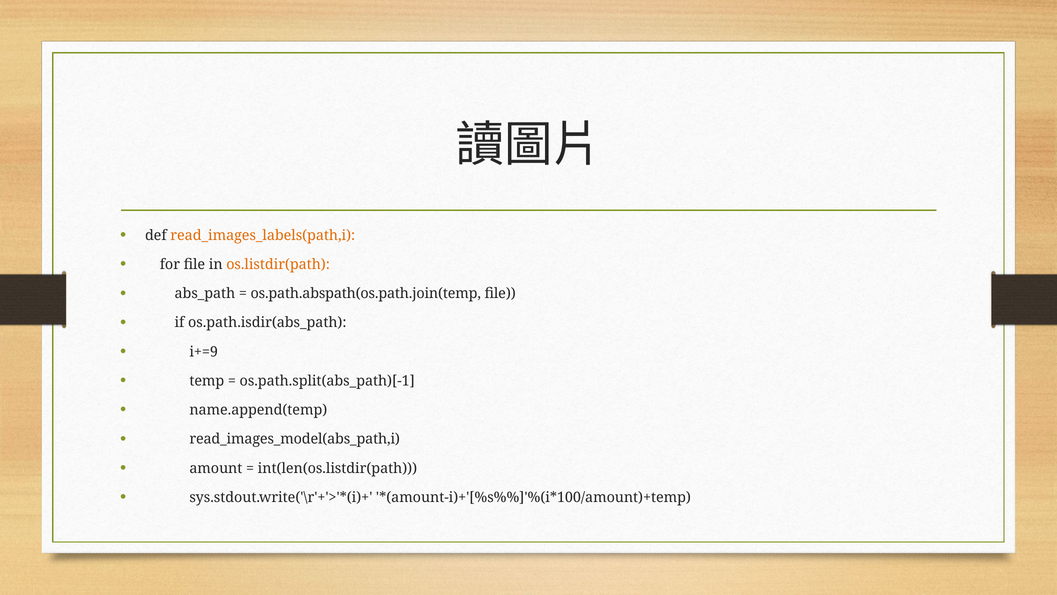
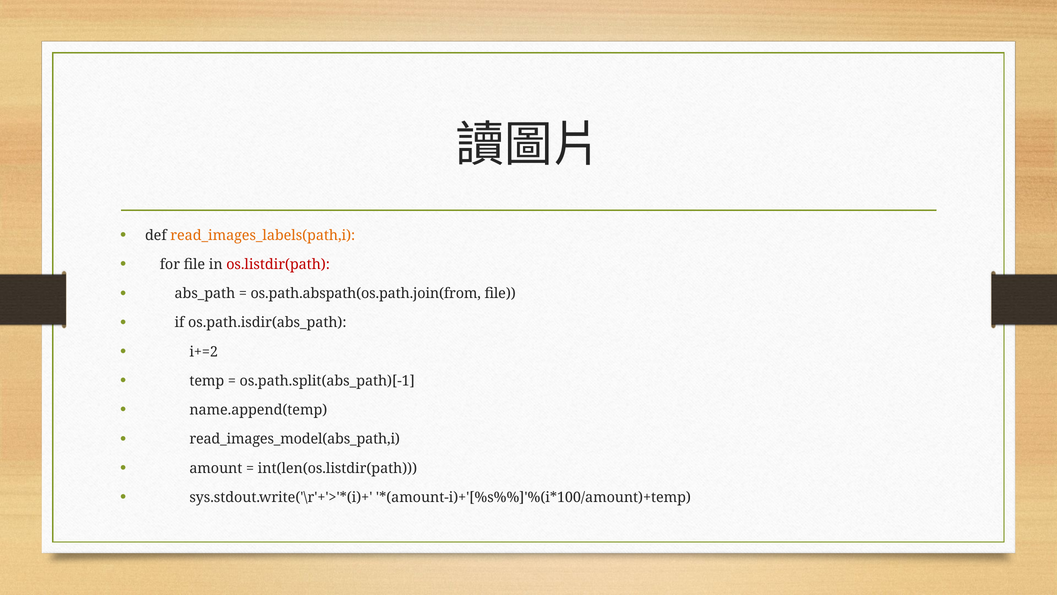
os.listdir(path colour: orange -> red
os.path.abspath(os.path.join(temp: os.path.abspath(os.path.join(temp -> os.path.abspath(os.path.join(from
i+=9: i+=9 -> i+=2
